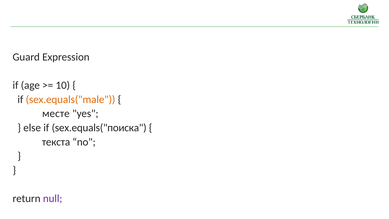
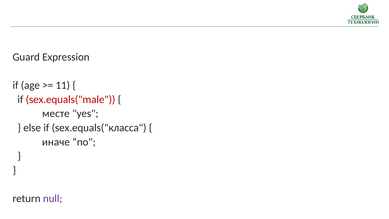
10: 10 -> 11
sex.equals("male colour: orange -> red
sex.equals("поиска: sex.equals("поиска -> sex.equals("класса
текста: текста -> иначе
